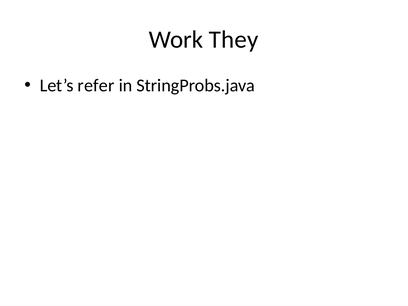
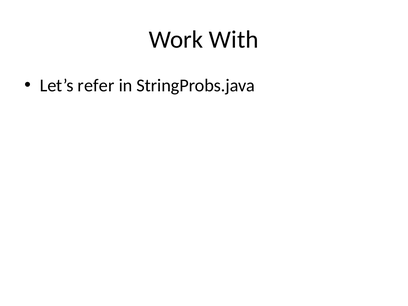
They: They -> With
